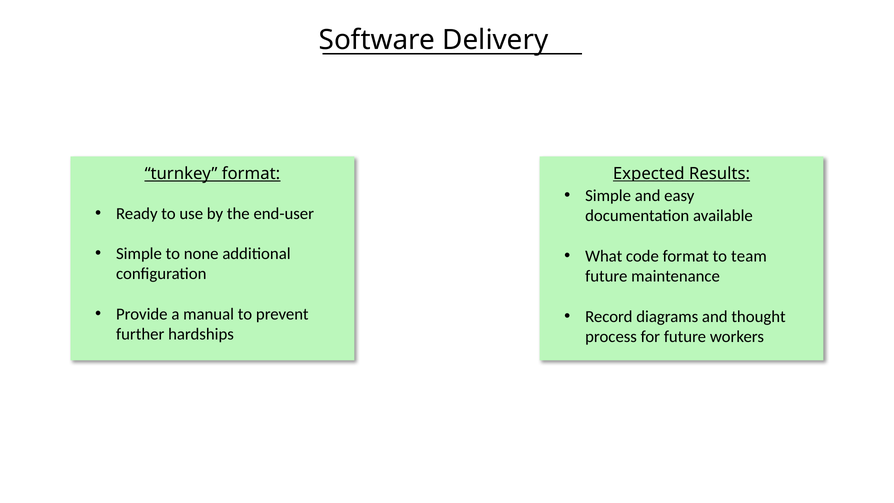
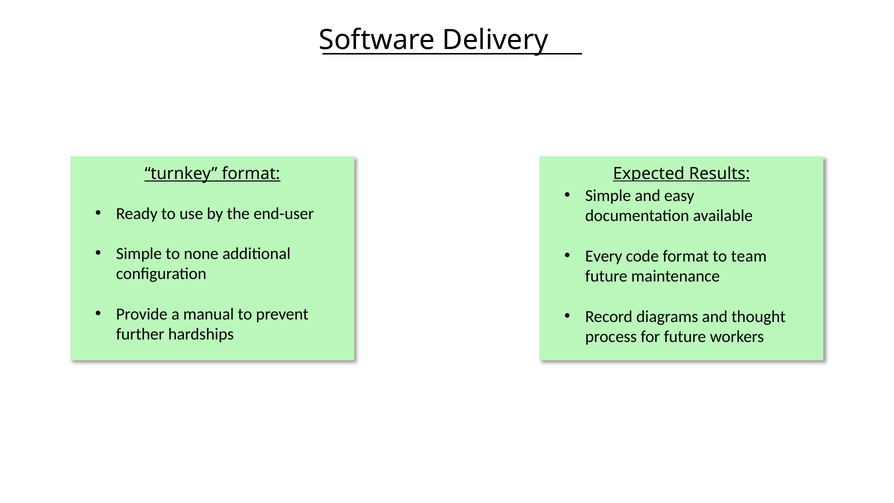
What: What -> Every
